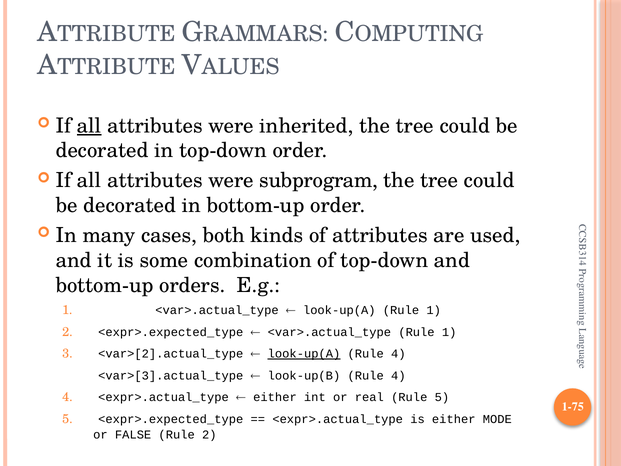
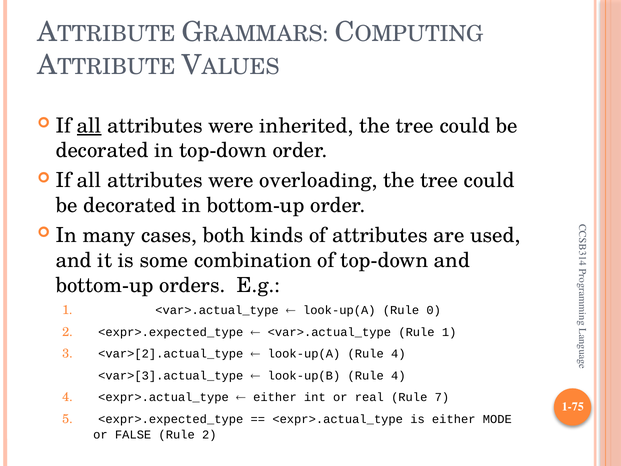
subprogram: subprogram -> overloading
look-up(A Rule 1: 1 -> 0
look-up(A at (304, 354) underline: present -> none
Rule 5: 5 -> 7
